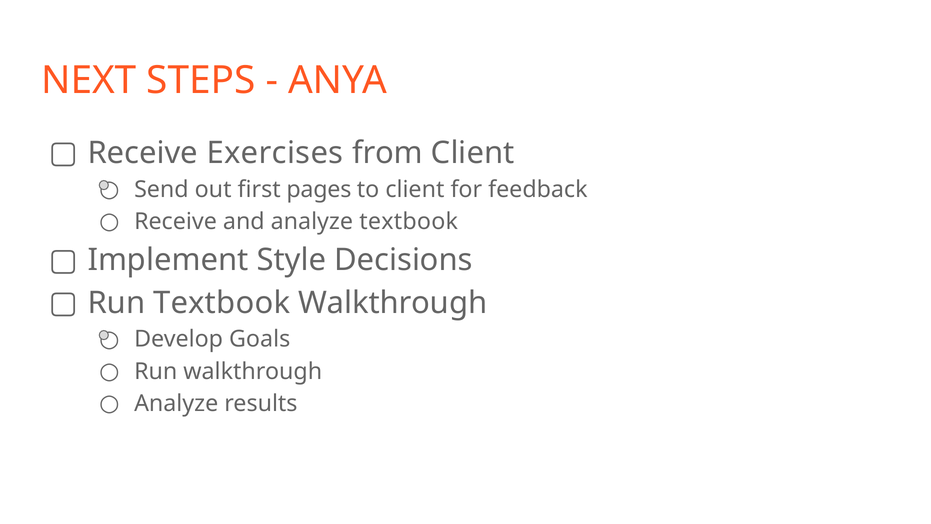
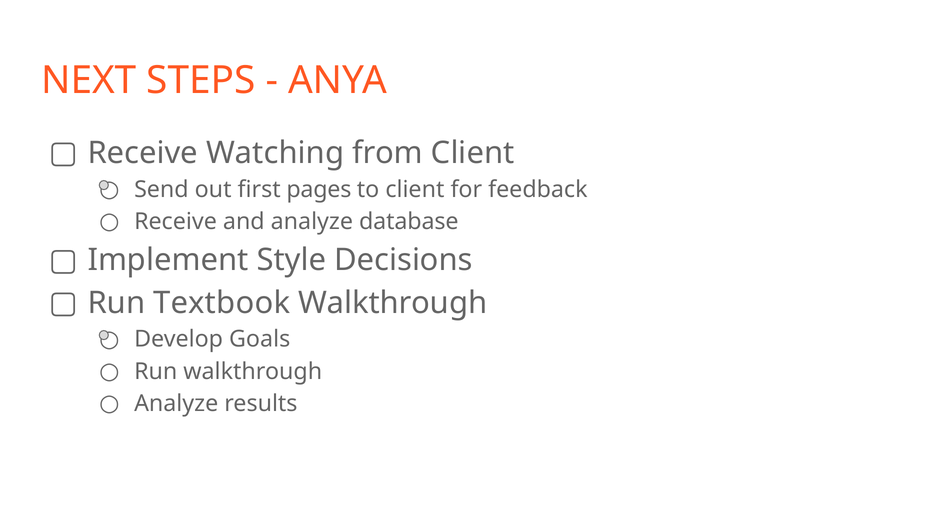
Exercises: Exercises -> Watching
analyze textbook: textbook -> database
